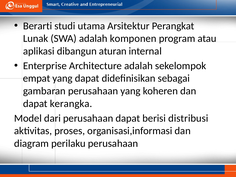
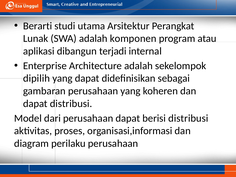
aturan: aturan -> terjadi
empat: empat -> dipilih
dapat kerangka: kerangka -> distribusi
